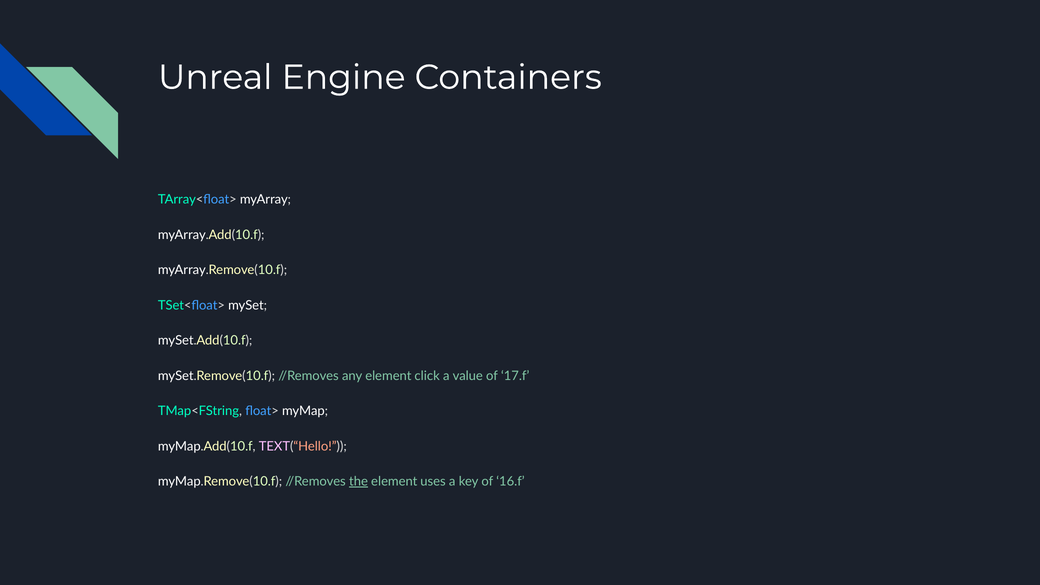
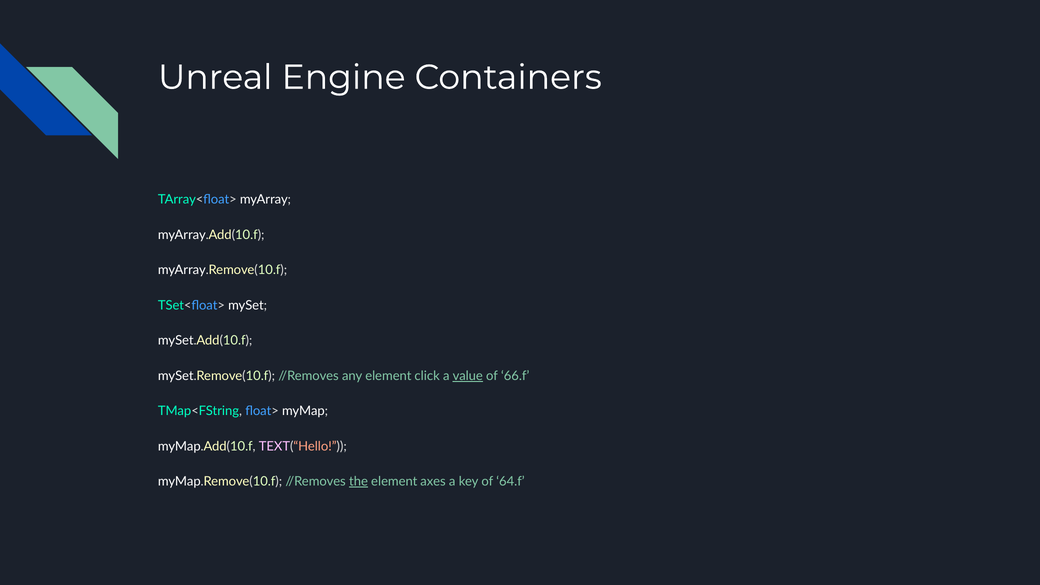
value underline: none -> present
17.f: 17.f -> 66.f
uses: uses -> axes
16.f: 16.f -> 64.f
